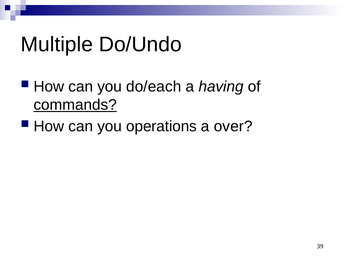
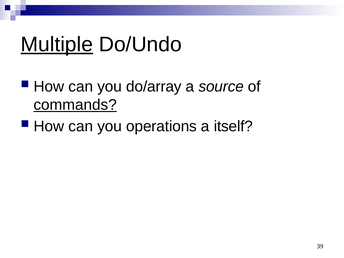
Multiple underline: none -> present
do/each: do/each -> do/array
having: having -> source
over: over -> itself
